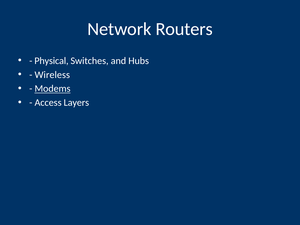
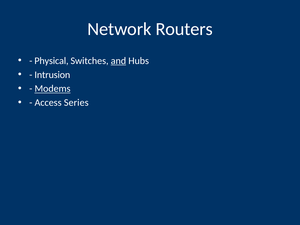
and underline: none -> present
Wireless: Wireless -> Intrusion
Layers: Layers -> Series
